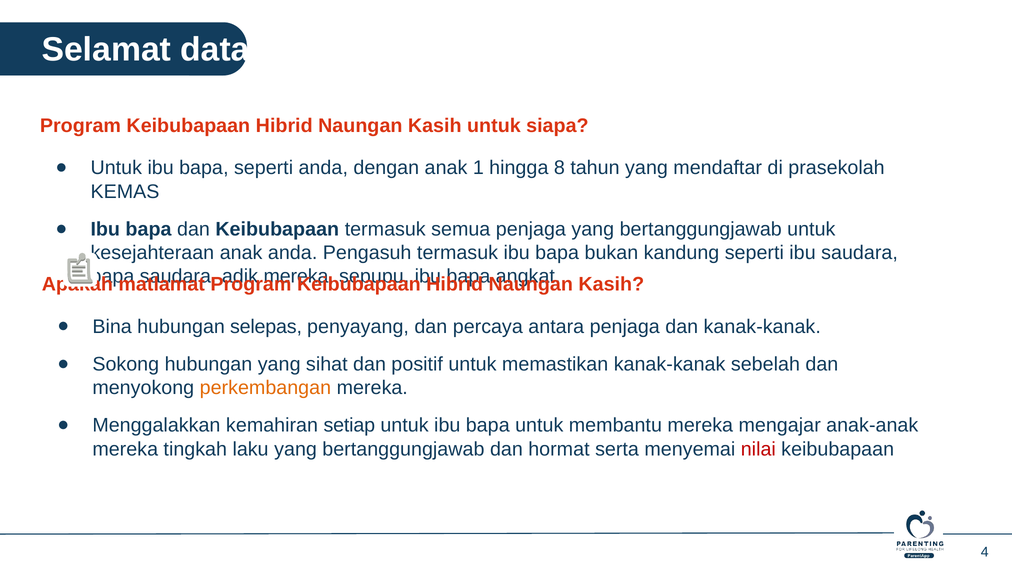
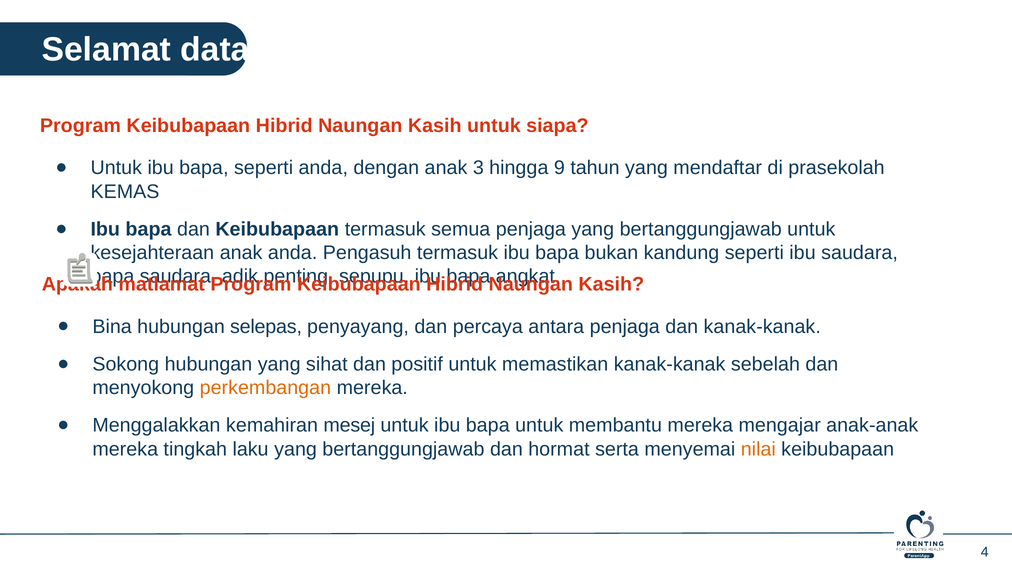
1: 1 -> 3
8: 8 -> 9
mereka at (299, 277): mereka -> penting
setiap: setiap -> mesej
nilai colour: red -> orange
